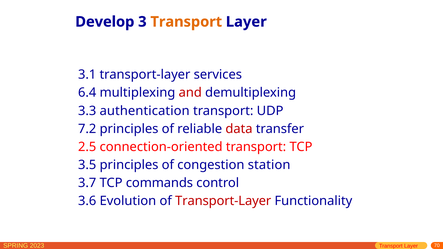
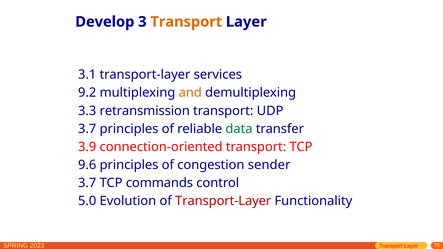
6.4: 6.4 -> 9.2
and colour: red -> orange
authentication: authentication -> retransmission
7.2 at (87, 129): 7.2 -> 3.7
data colour: red -> green
2.5: 2.5 -> 3.9
3.5: 3.5 -> 9.6
station: station -> sender
3.6: 3.6 -> 5.0
